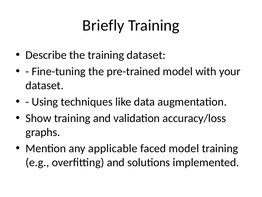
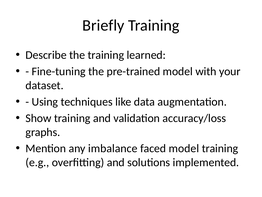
training dataset: dataset -> learned
applicable: applicable -> imbalance
